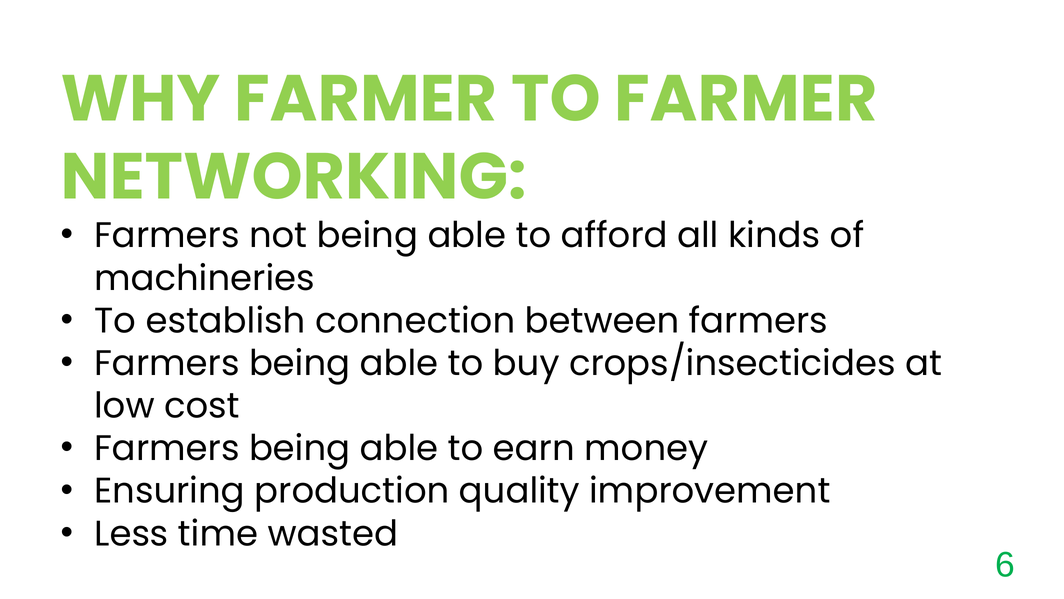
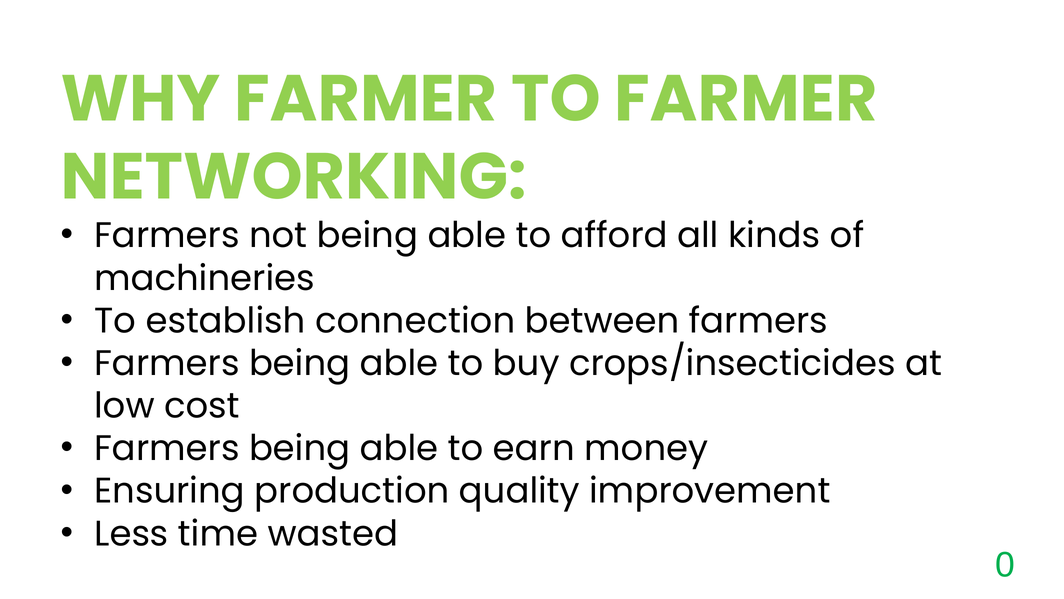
6: 6 -> 0
